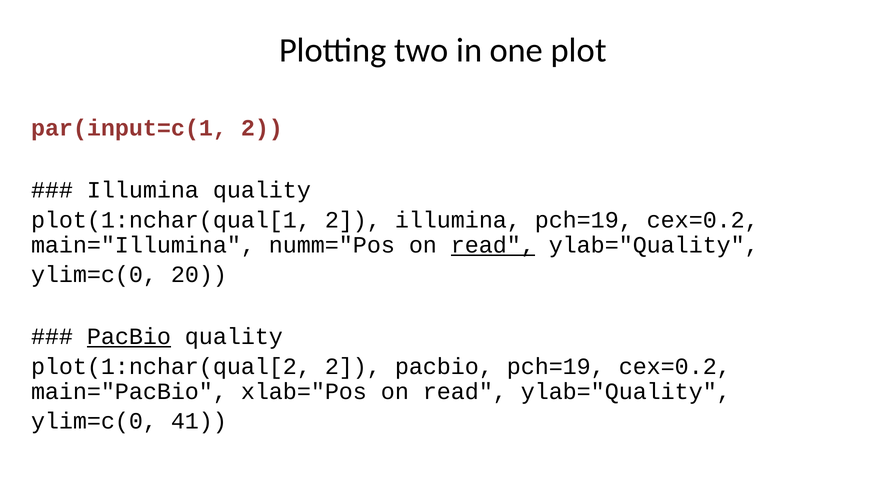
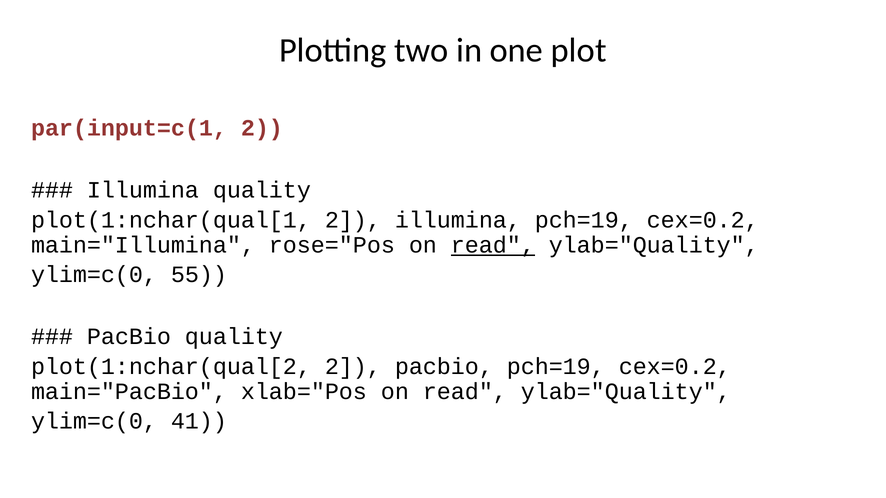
numm="Pos: numm="Pos -> rose="Pos
20: 20 -> 55
PacBio at (129, 337) underline: present -> none
